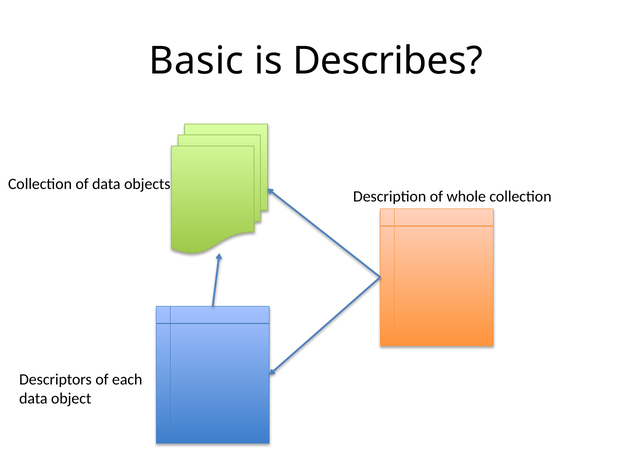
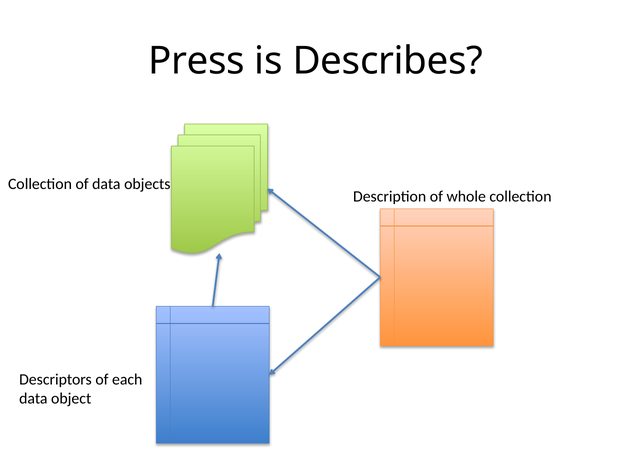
Basic: Basic -> Press
